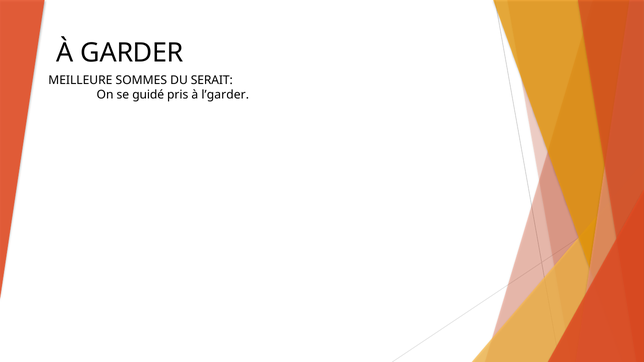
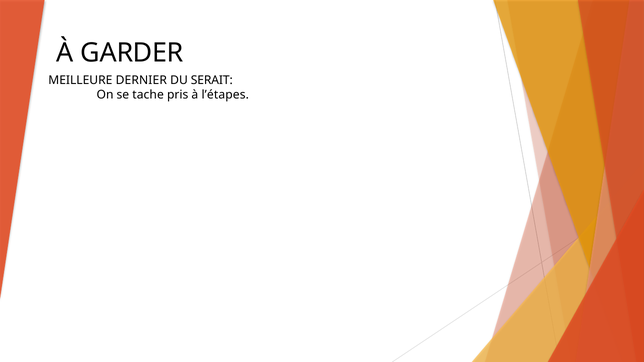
SOMMES: SOMMES -> DERNIER
guidé: guidé -> tache
l’garder: l’garder -> l’étapes
